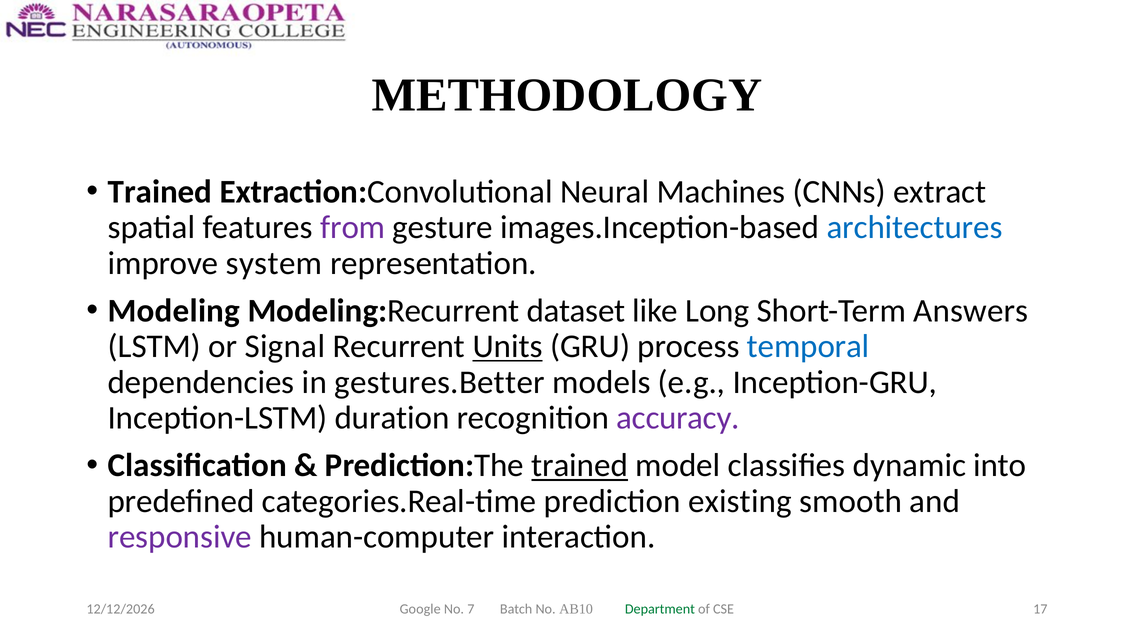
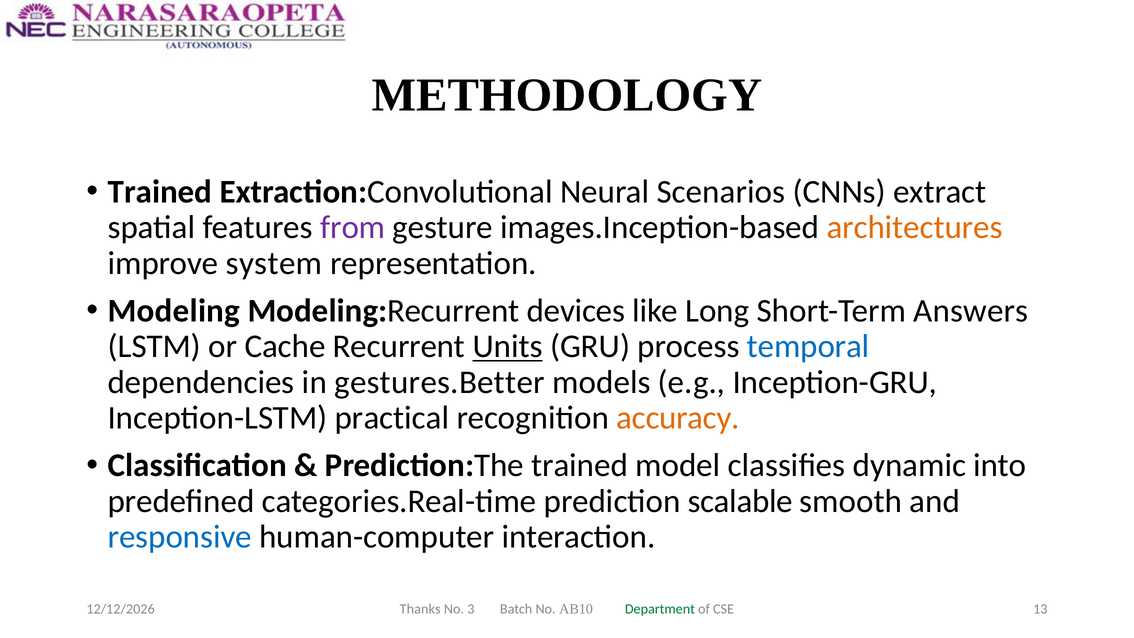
Machines: Machines -> Scenarios
architectures colour: blue -> orange
dataset: dataset -> devices
Signal: Signal -> Cache
duration: duration -> practical
accuracy colour: purple -> orange
trained at (580, 465) underline: present -> none
existing: existing -> scalable
responsive colour: purple -> blue
17: 17 -> 13
Google: Google -> Thanks
7: 7 -> 3
